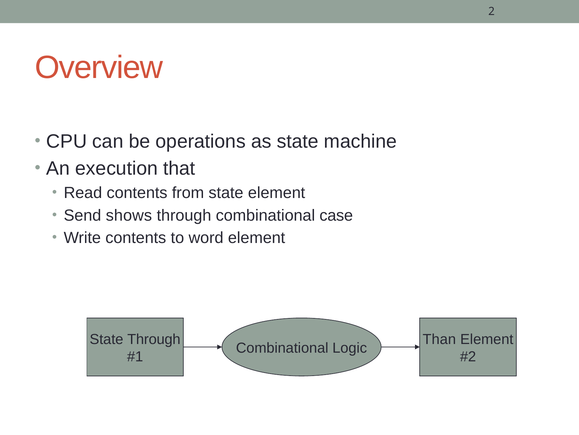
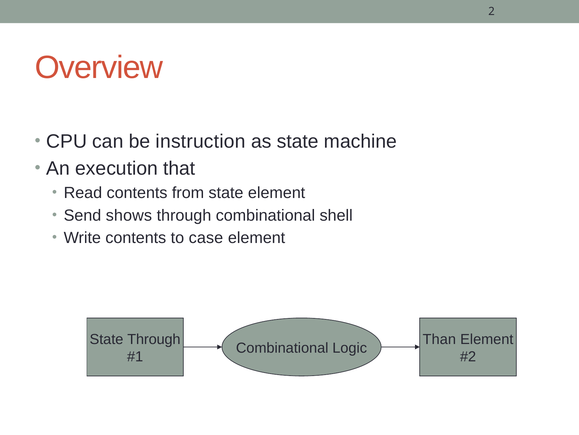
operations: operations -> instruction
case: case -> shell
word: word -> case
